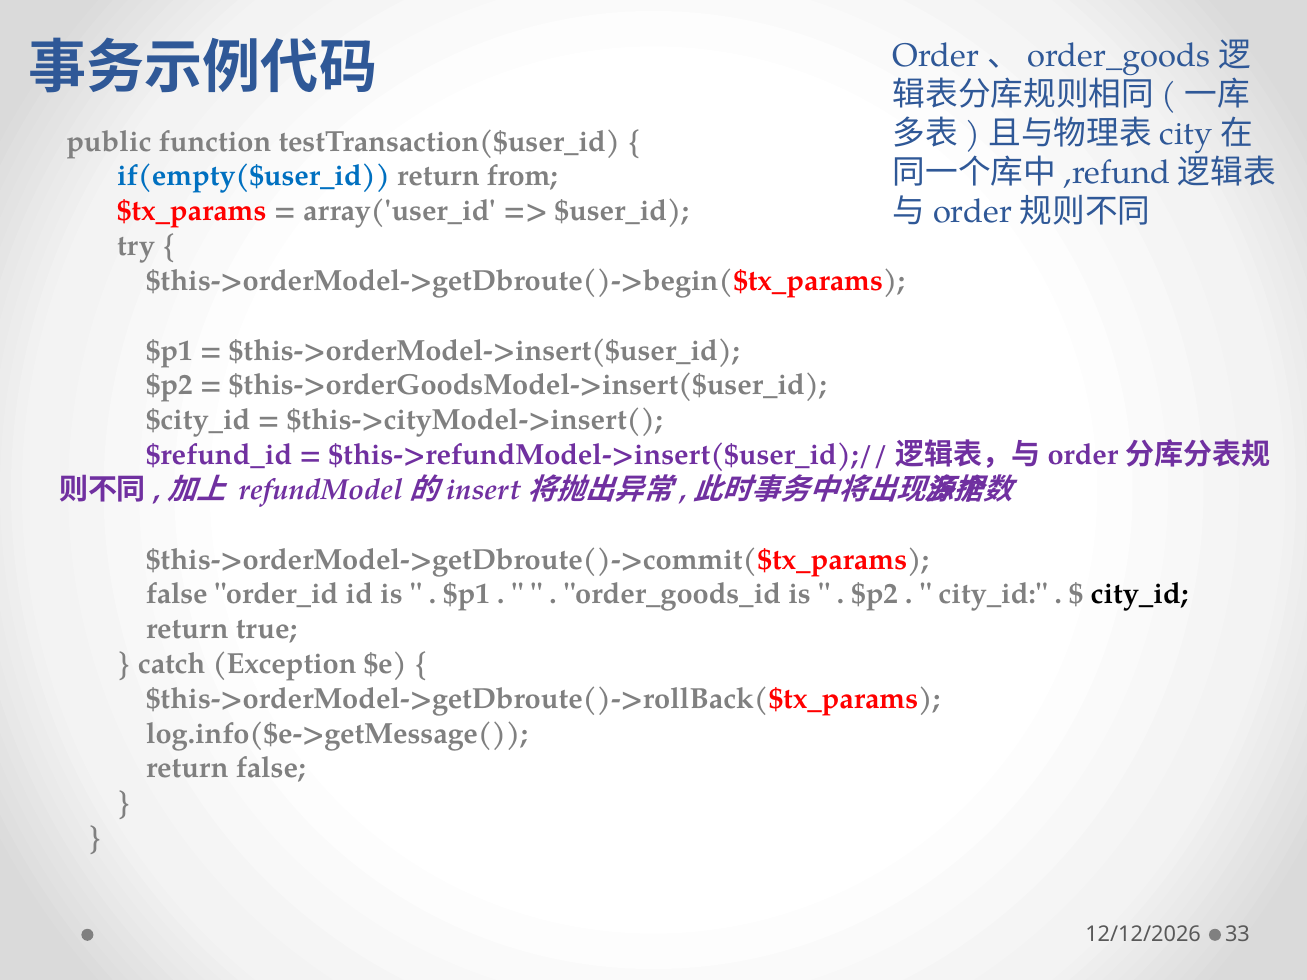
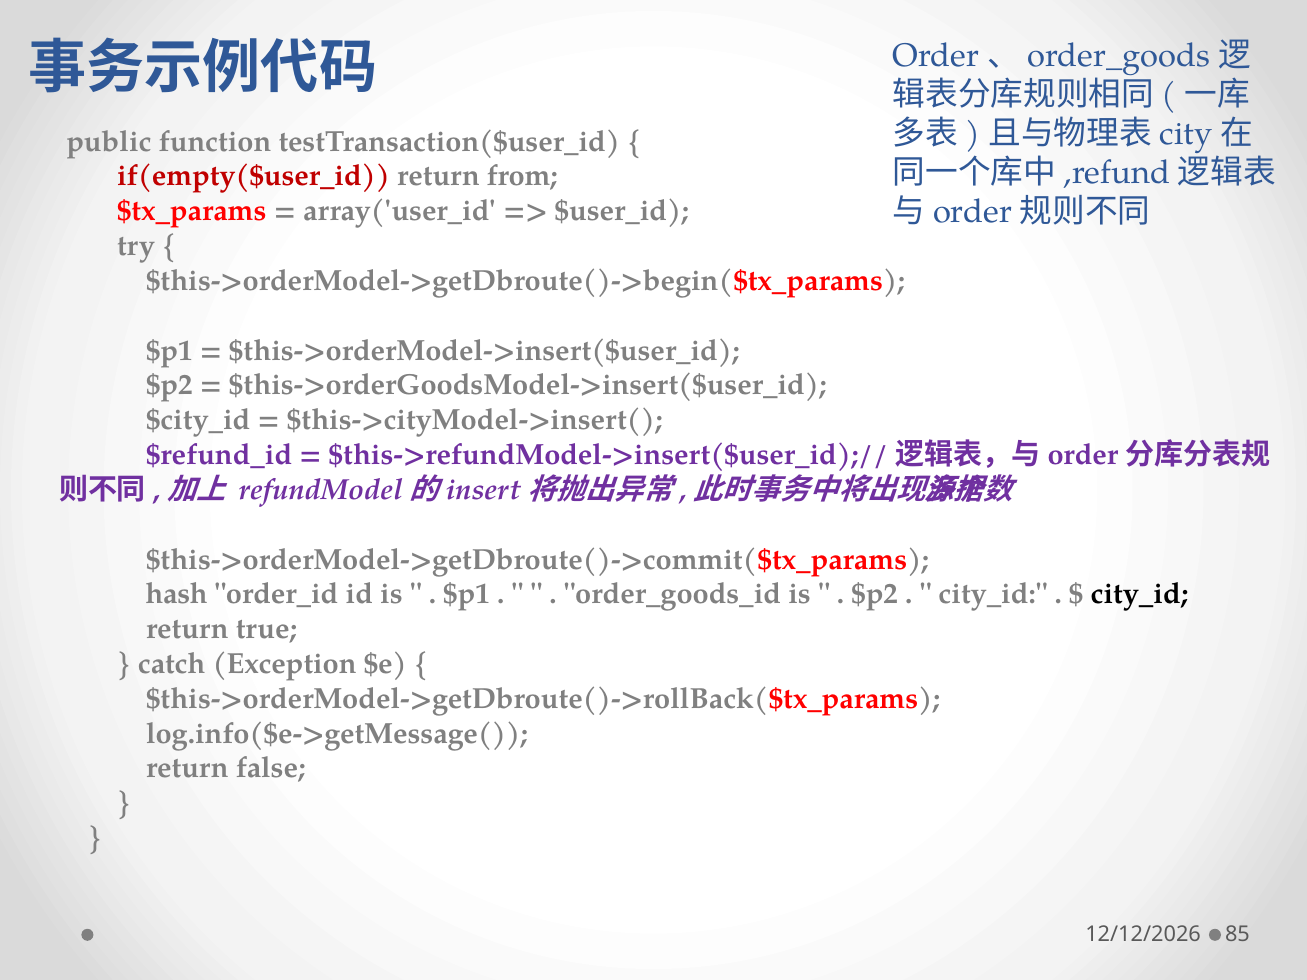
if(empty($user_id colour: blue -> red
false at (177, 594): false -> hash
33: 33 -> 85
